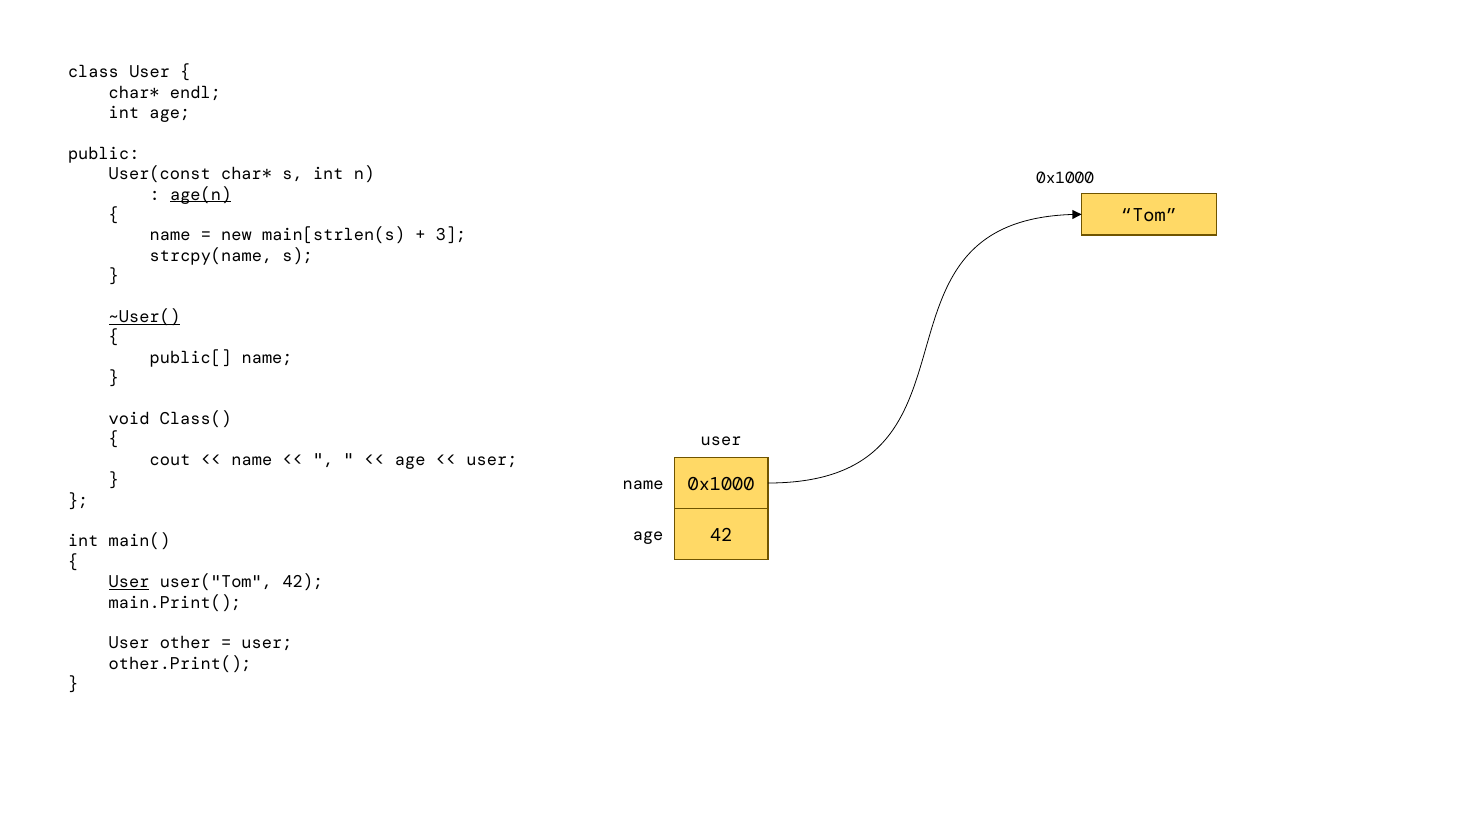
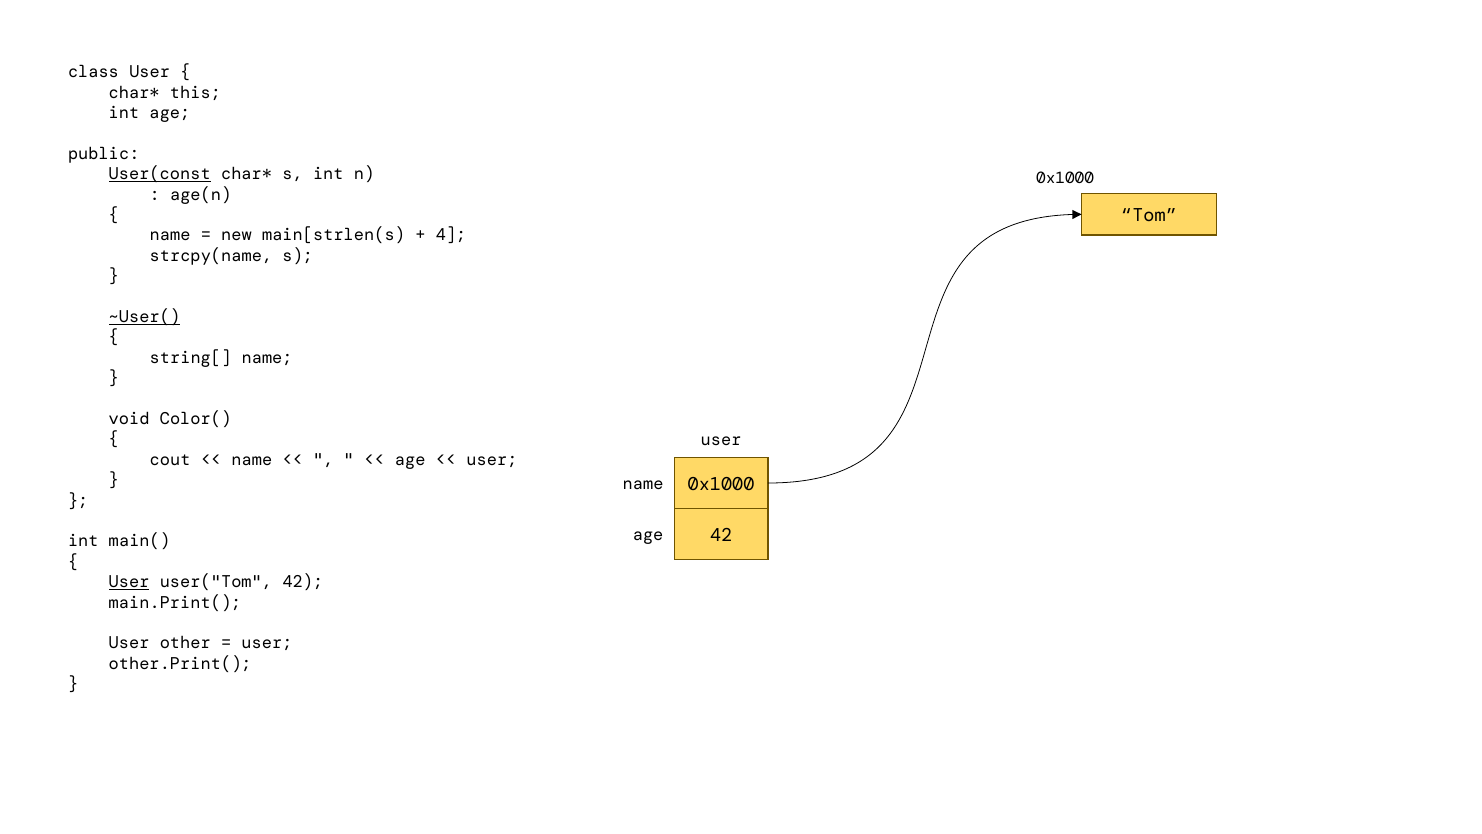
endl: endl -> this
User(const underline: none -> present
age(n underline: present -> none
3: 3 -> 4
public[: public[ -> string[
Class(: Class( -> Color(
